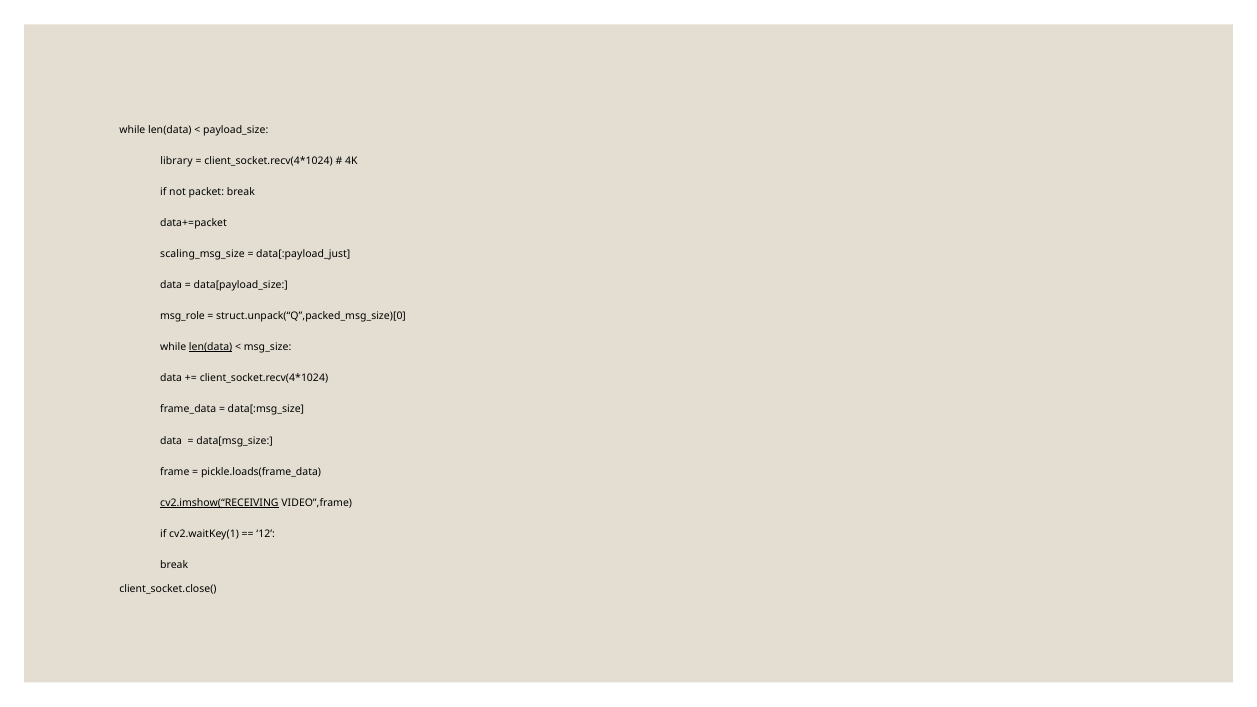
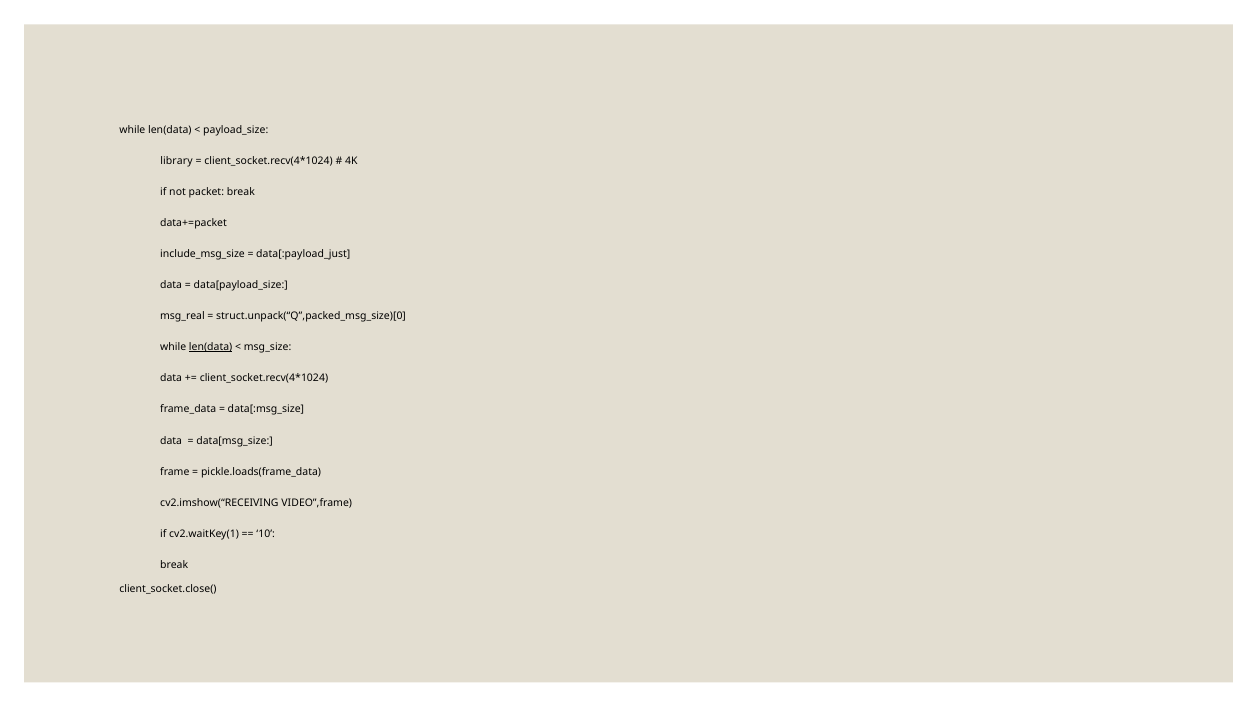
scaling_msg_size: scaling_msg_size -> include_msg_size
msg_role: msg_role -> msg_real
cv2.imshow(“RECEIVING underline: present -> none
12: 12 -> 10
